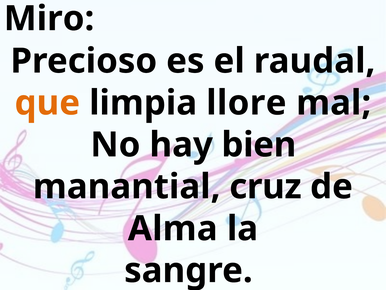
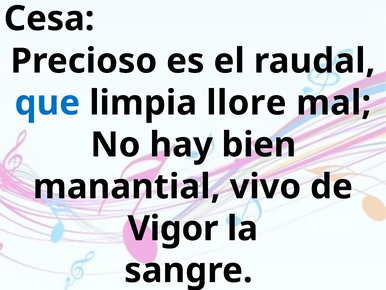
Miro: Miro -> Cesa
que colour: orange -> blue
cruz: cruz -> vivo
Alma: Alma -> Vigor
